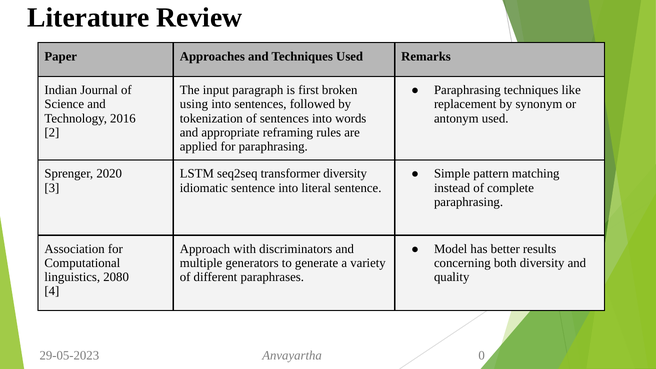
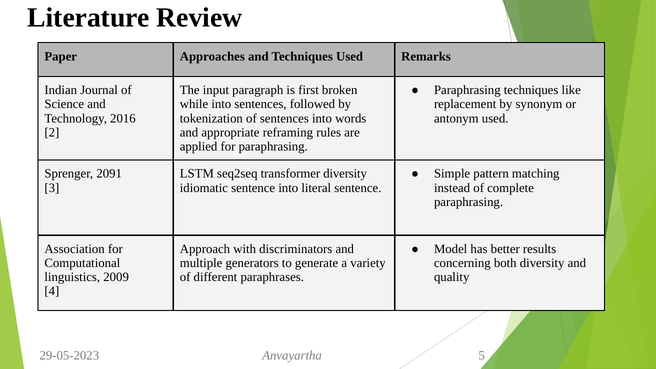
using: using -> while
2020: 2020 -> 2091
2080: 2080 -> 2009
0: 0 -> 5
